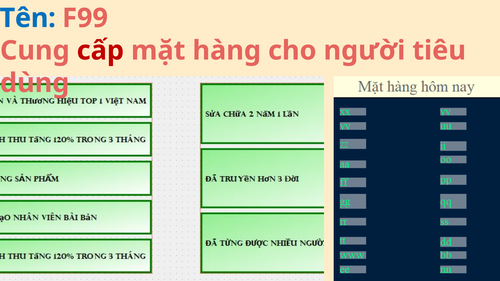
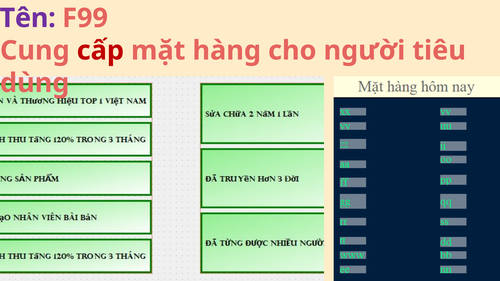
Tên colour: blue -> purple
